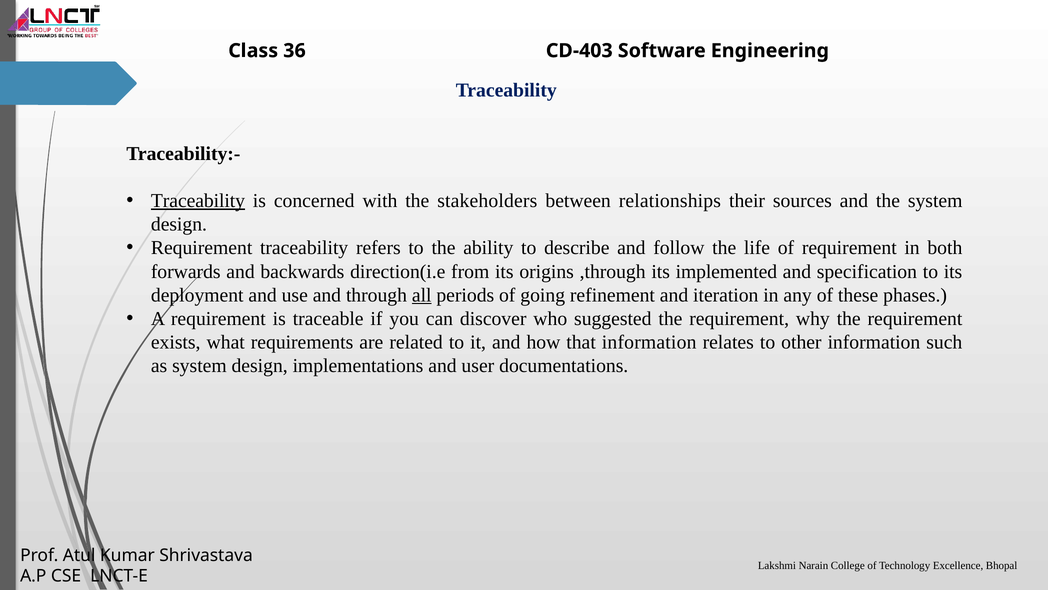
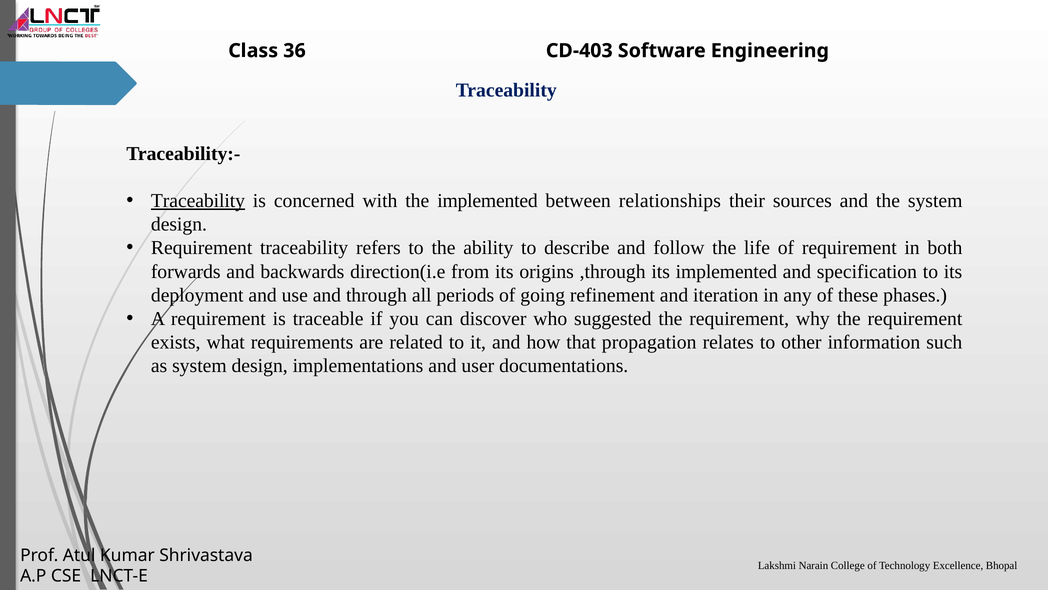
the stakeholders: stakeholders -> implemented
all underline: present -> none
that information: information -> propagation
